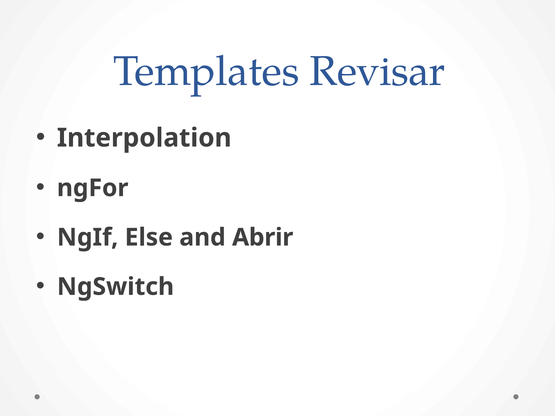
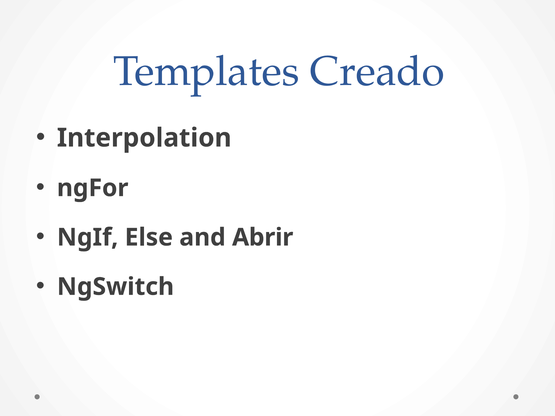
Revisar: Revisar -> Creado
